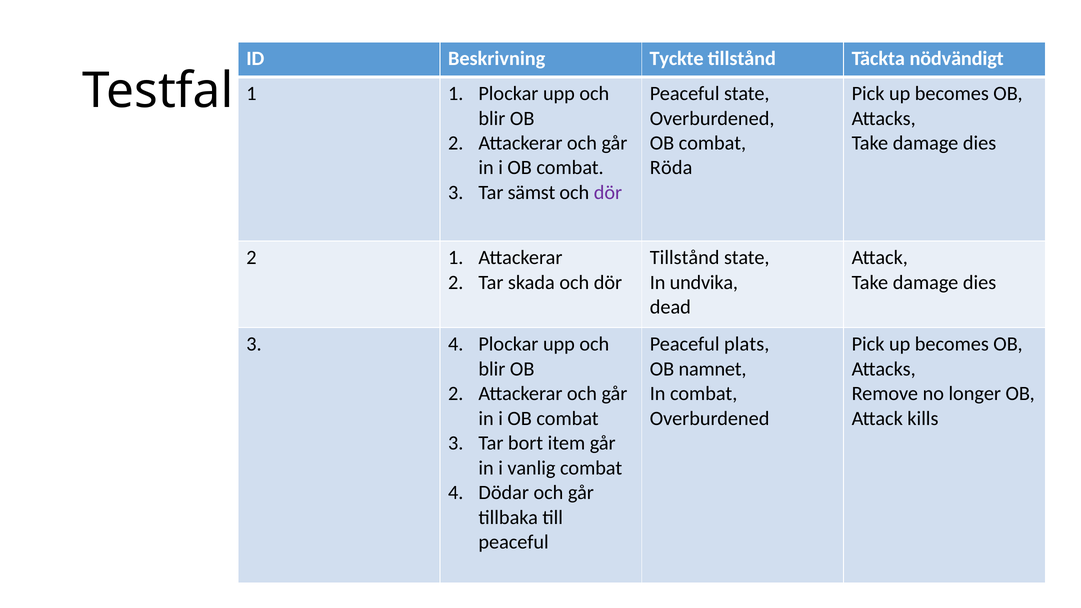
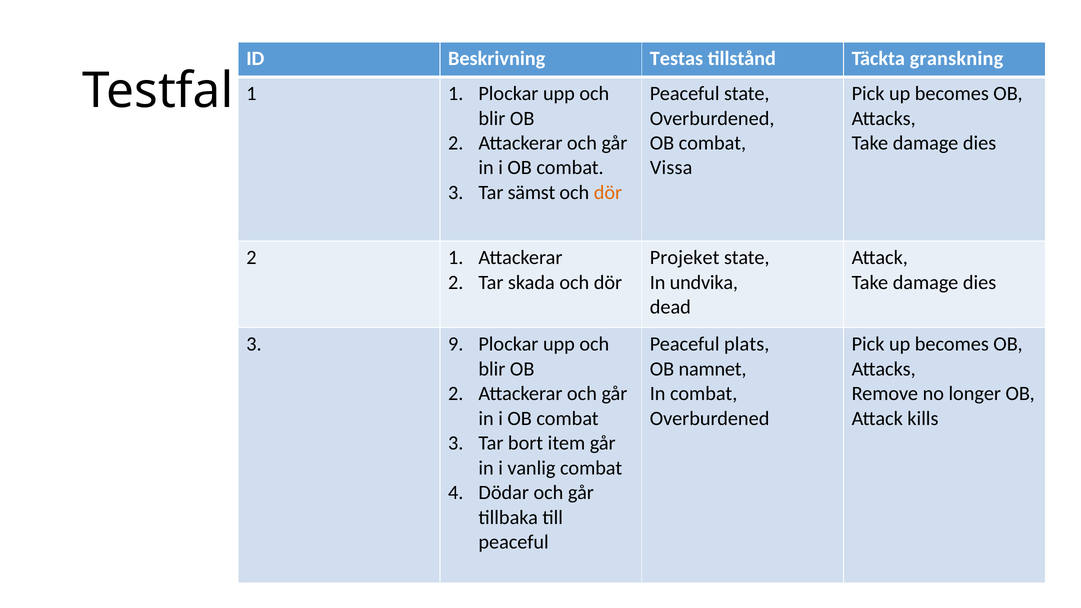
Tyckte: Tyckte -> Testas
nödvändigt: nödvändigt -> granskning
Röda: Röda -> Vissa
dör at (608, 193) colour: purple -> orange
Tillstånd at (685, 258): Tillstånd -> Projeket
3 4: 4 -> 9
